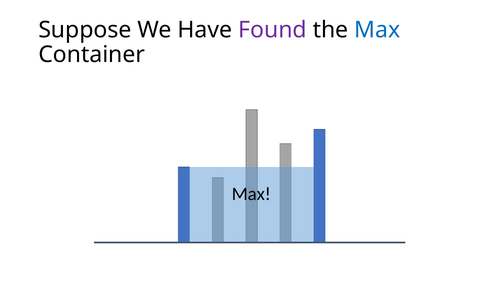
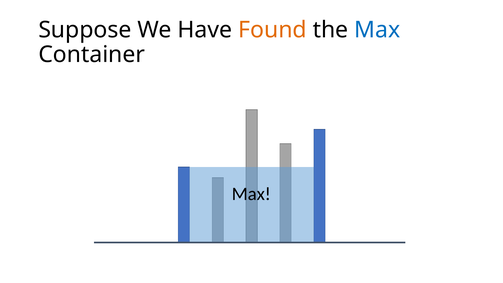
Found colour: purple -> orange
